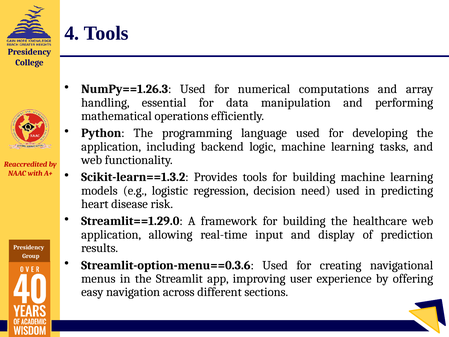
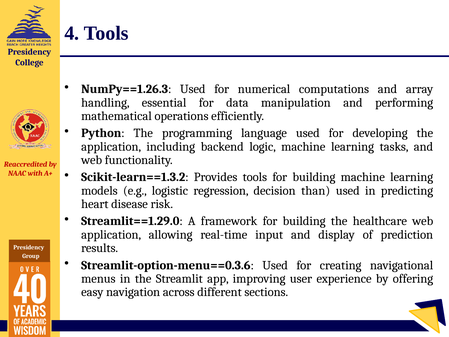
need: need -> than
